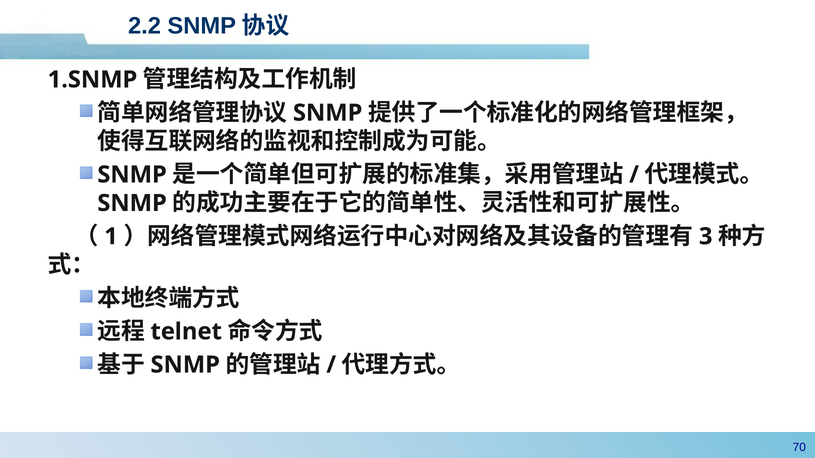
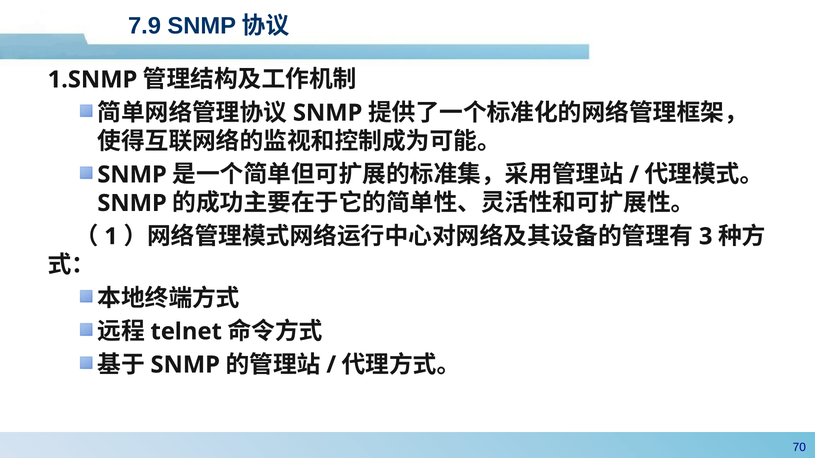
2.2: 2.2 -> 7.9
